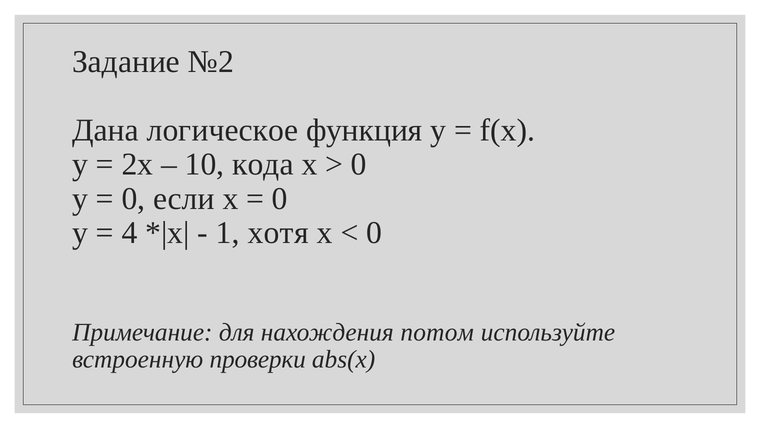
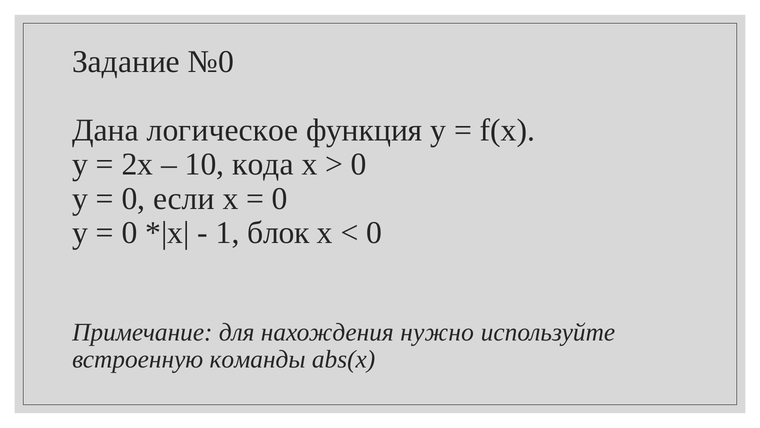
№2: №2 -> №0
4 at (129, 233): 4 -> 0
хотя: хотя -> блок
потом: потом -> нужно
проверки: проверки -> команды
